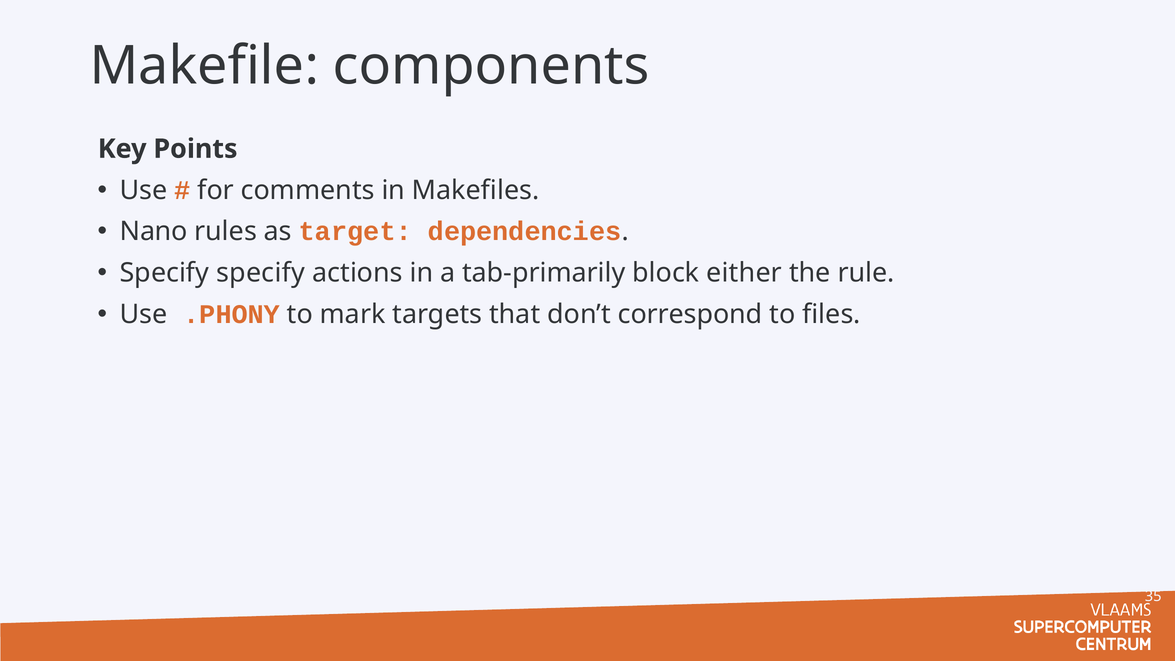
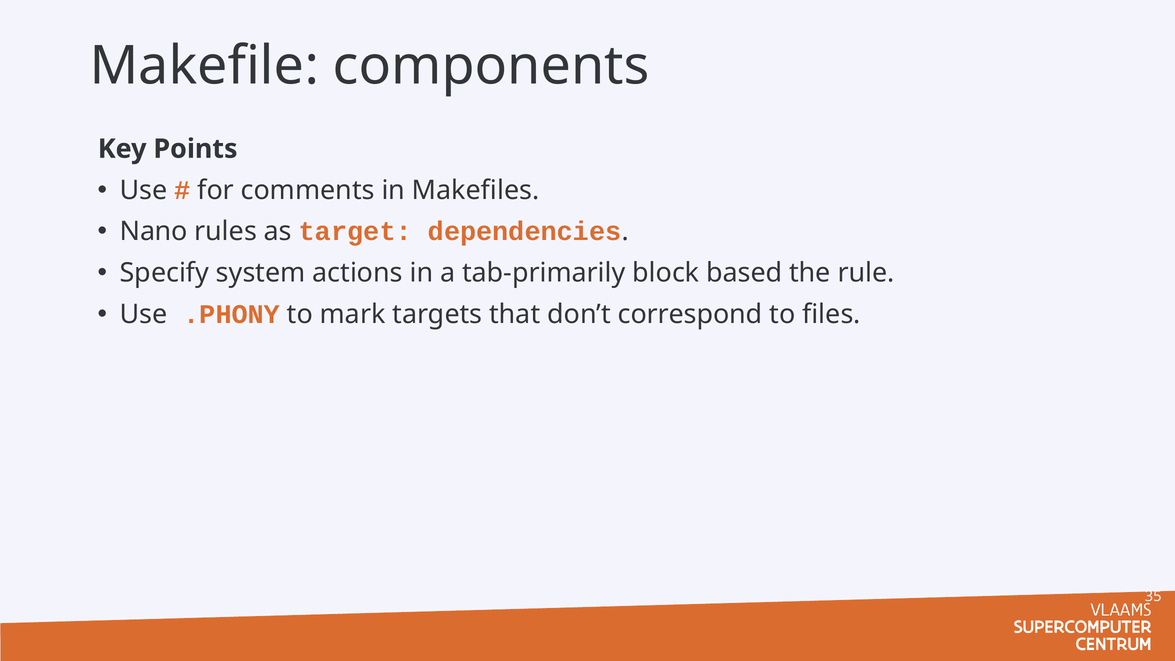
Specify specify: specify -> system
either: either -> based
